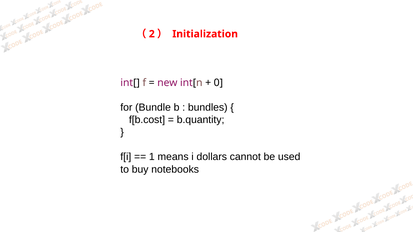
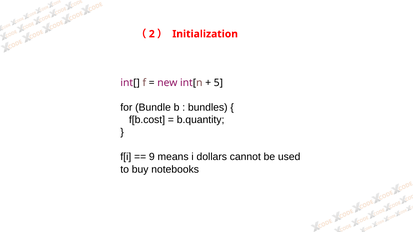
0: 0 -> 5
1: 1 -> 9
